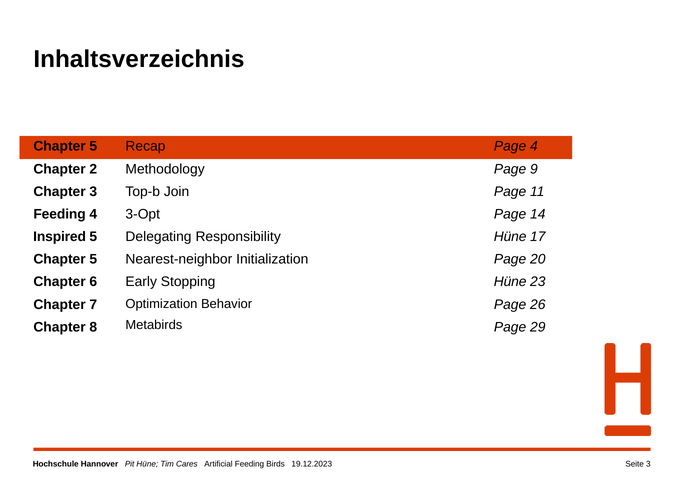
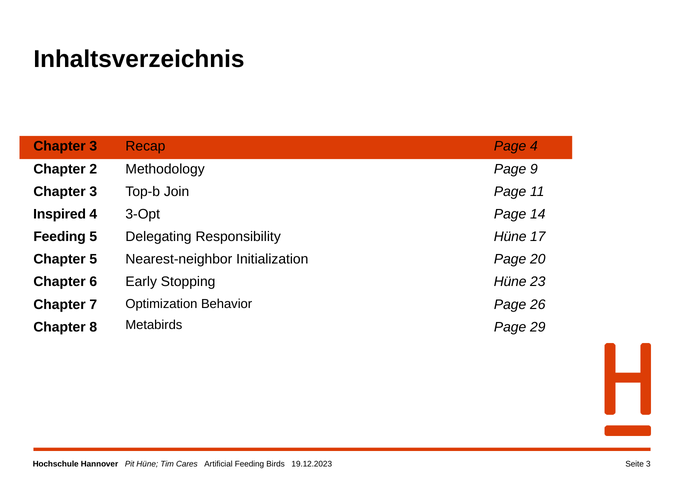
5 at (93, 146): 5 -> 3
Feeding at (60, 214): Feeding -> Inspired
Inspired at (60, 237): Inspired -> Feeding
